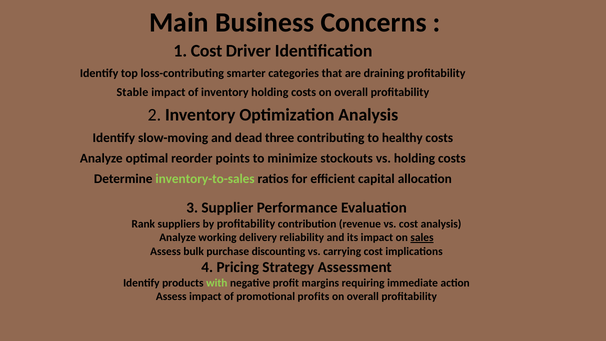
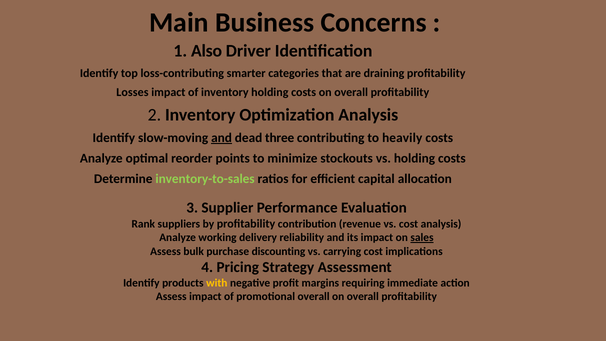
1 Cost: Cost -> Also
Stable: Stable -> Losses
and at (222, 138) underline: none -> present
healthy: healthy -> heavily
with colour: light green -> yellow
promotional profits: profits -> overall
